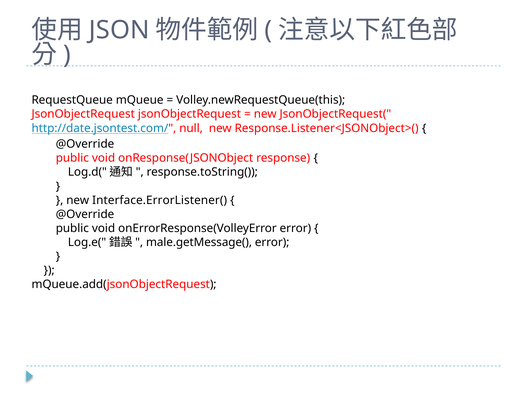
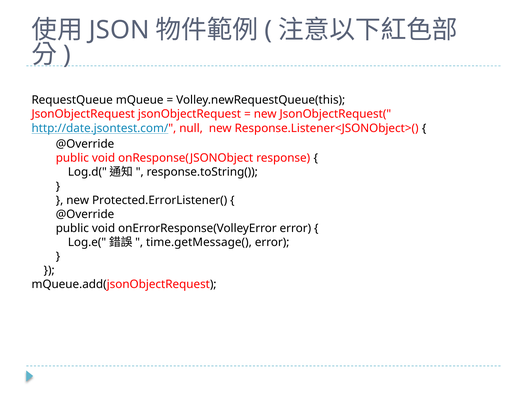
Interface.ErrorListener(: Interface.ErrorListener( -> Protected.ErrorListener(
male.getMessage(: male.getMessage( -> time.getMessage(
